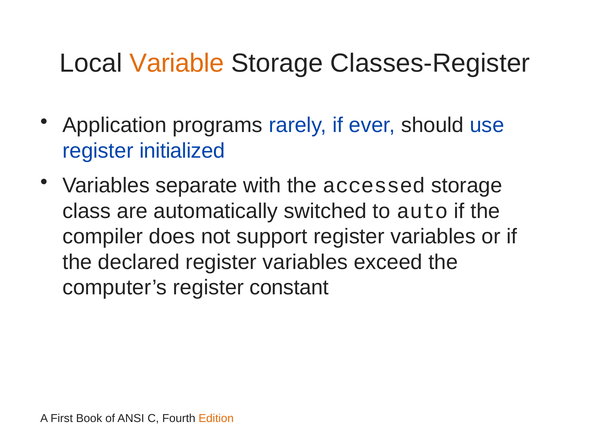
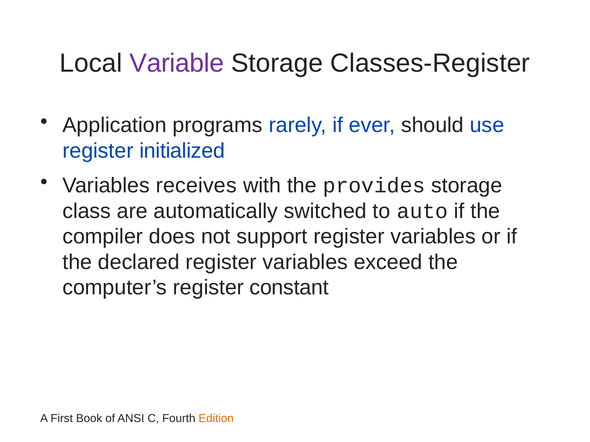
Variable colour: orange -> purple
separate: separate -> receives
accessed: accessed -> provides
